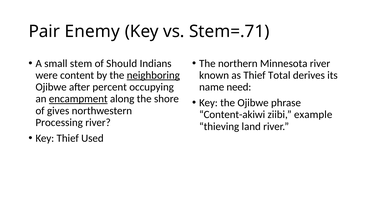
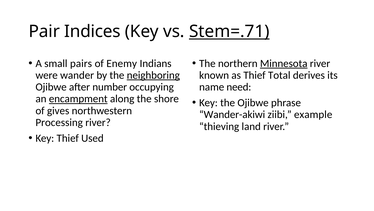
Enemy: Enemy -> Indices
Stem=.71 underline: none -> present
stem: stem -> pairs
Should: Should -> Enemy
Minnesota underline: none -> present
content: content -> wander
percent: percent -> number
Content-akiwi: Content-akiwi -> Wander-akiwi
